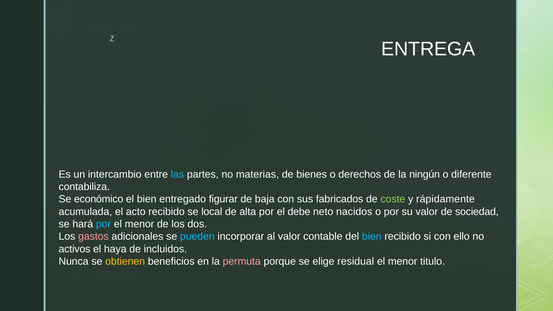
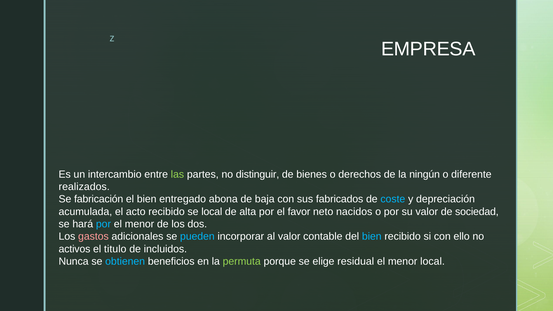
ENTREGA: ENTREGA -> EMPRESA
las colour: light blue -> light green
materias: materias -> distinguir
contabiliza: contabiliza -> realizados
económico: económico -> fabricación
figurar: figurar -> abona
coste colour: light green -> light blue
rápidamente: rápidamente -> depreciación
debe: debe -> favor
haya: haya -> titulo
obtienen colour: yellow -> light blue
permuta colour: pink -> light green
menor titulo: titulo -> local
